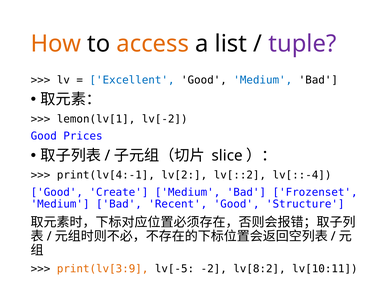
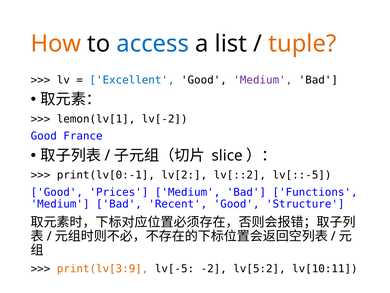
access colour: orange -> blue
tuple colour: purple -> orange
Medium at (263, 80) colour: blue -> purple
Prices: Prices -> France
print(lv[4:-1: print(lv[4:-1 -> print(lv[0:-1
lv[::-4: lv[::-4 -> lv[::-5
Create: Create -> Prices
Frozenset: Frozenset -> Functions
lv[8:2: lv[8:2 -> lv[5:2
